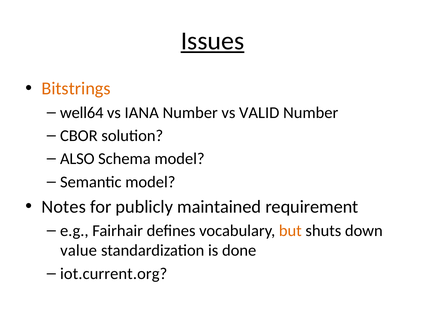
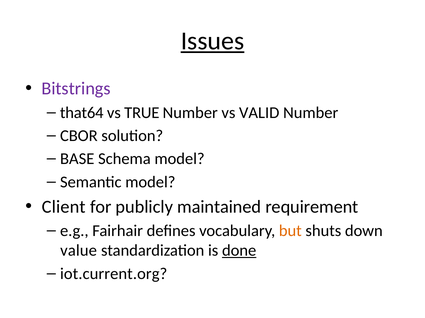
Bitstrings colour: orange -> purple
well64: well64 -> that64
IANA: IANA -> TRUE
ALSO: ALSO -> BASE
Notes: Notes -> Client
done underline: none -> present
